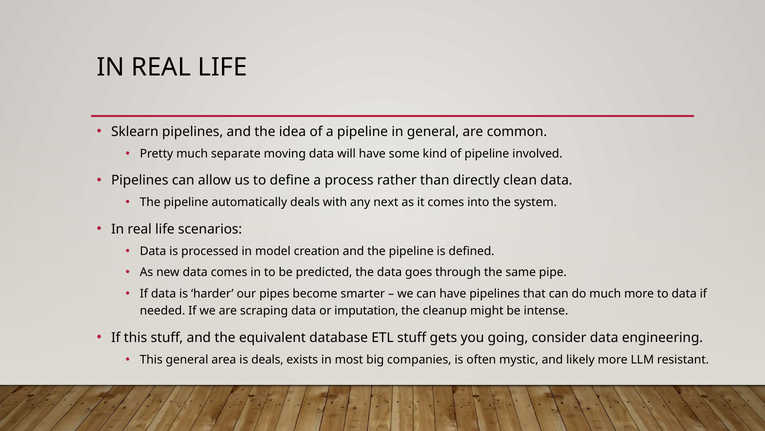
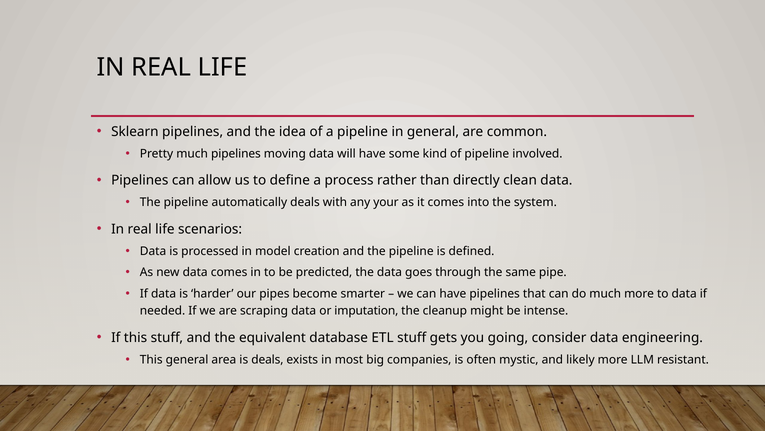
much separate: separate -> pipelines
next: next -> your
